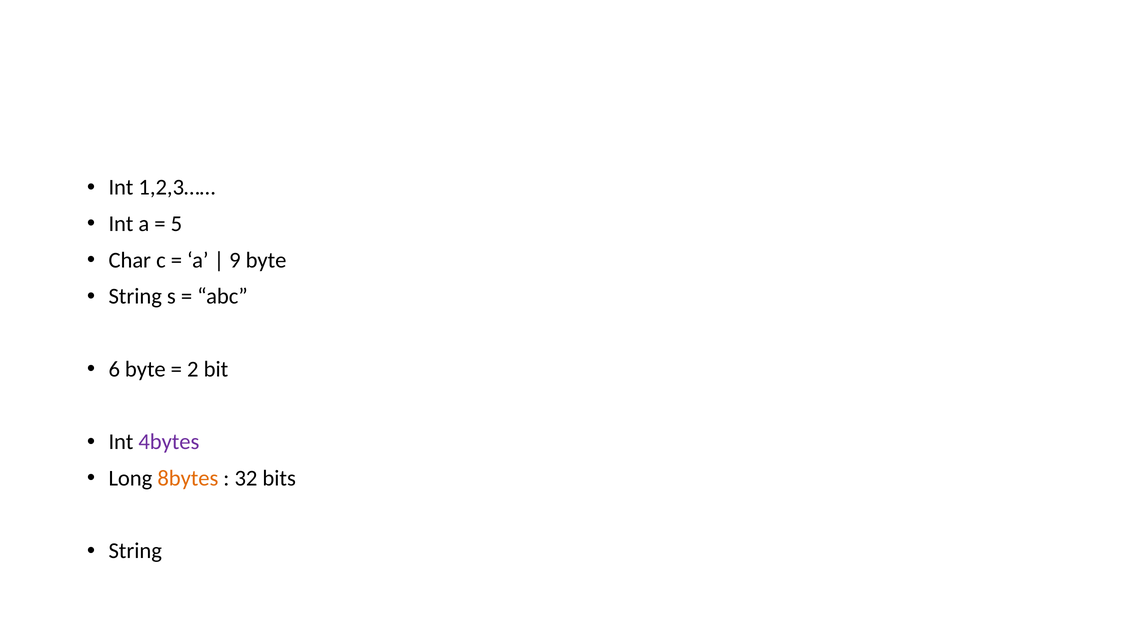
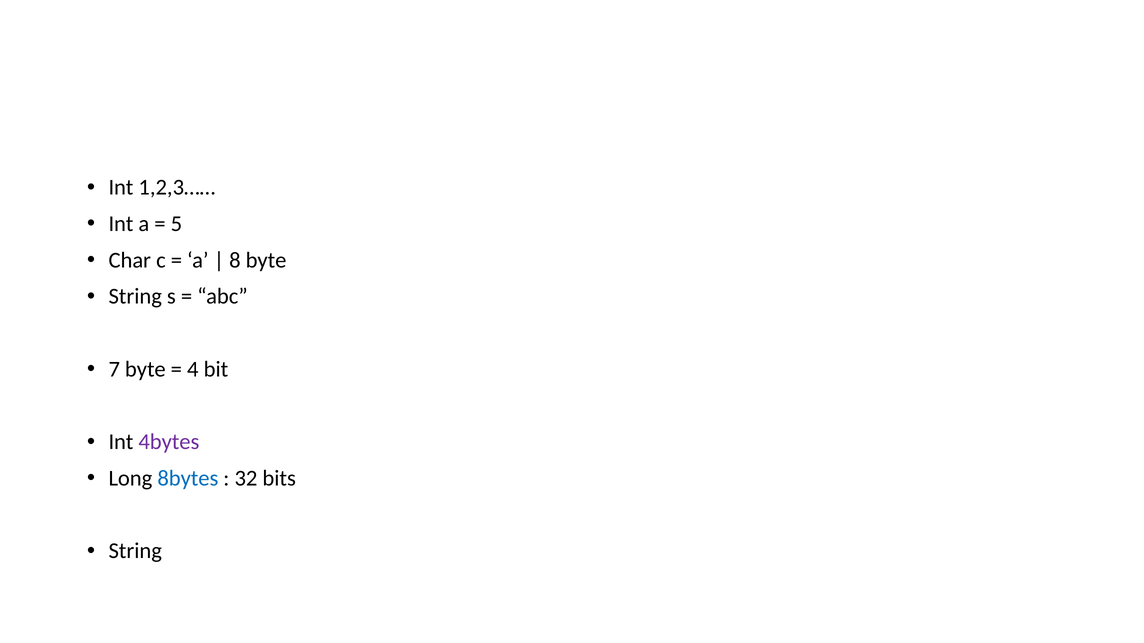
9: 9 -> 8
6: 6 -> 7
2: 2 -> 4
8bytes colour: orange -> blue
